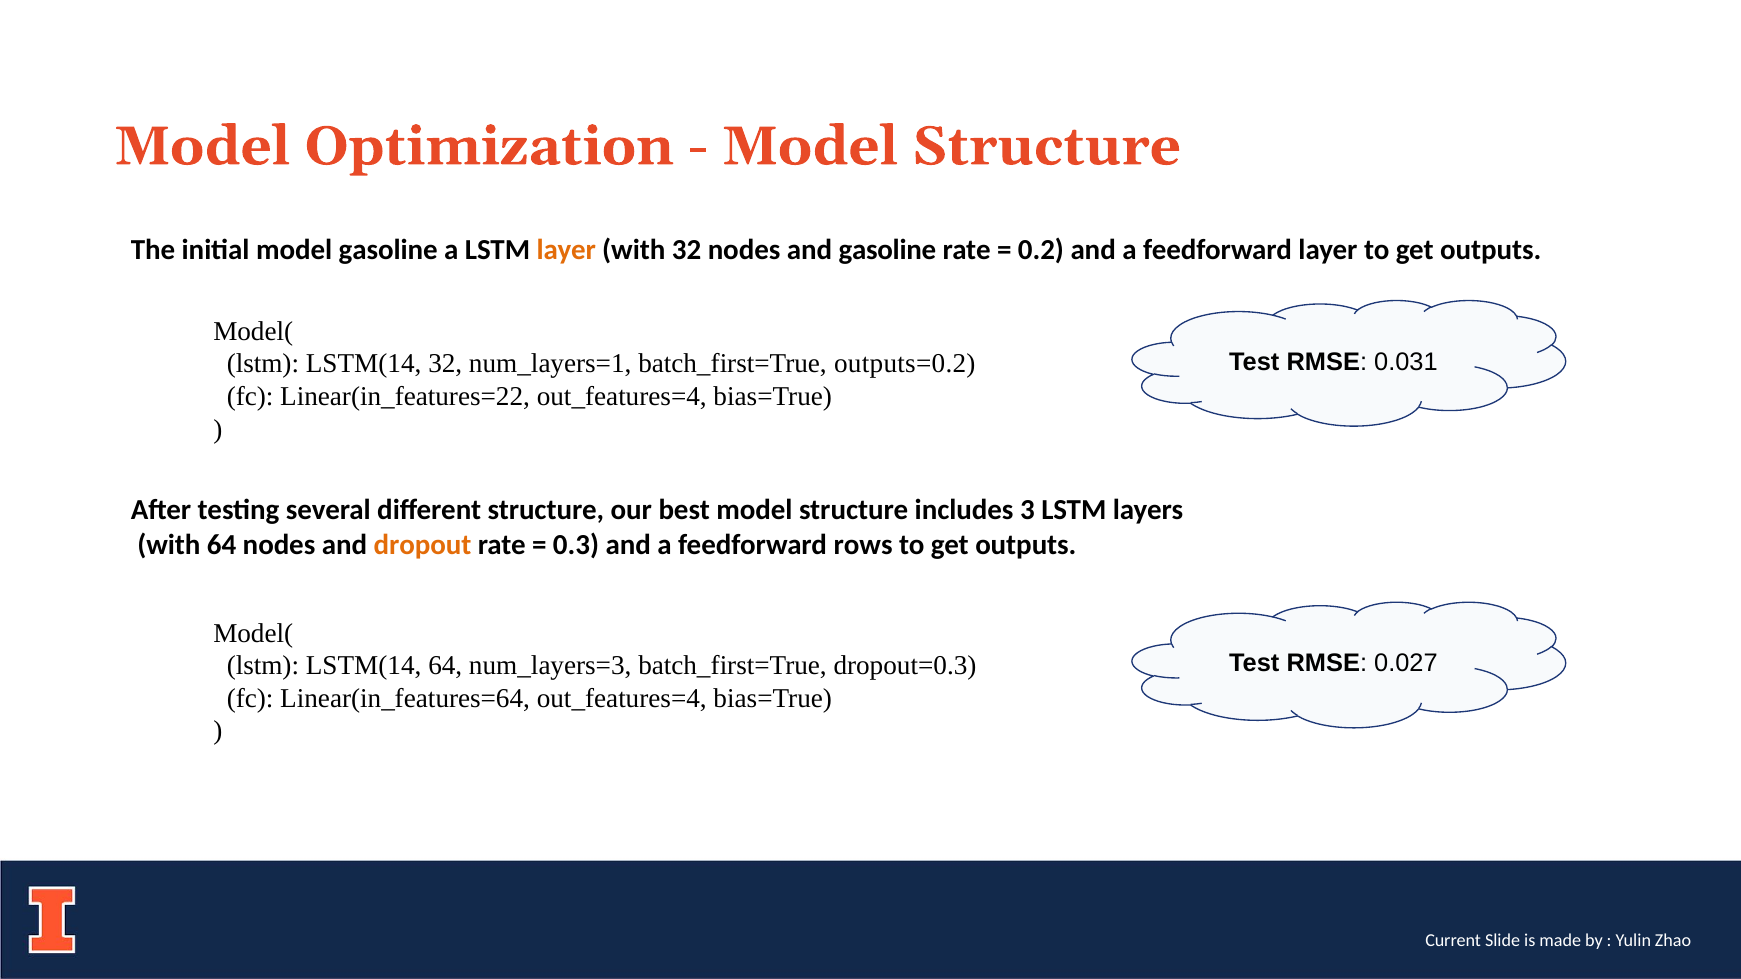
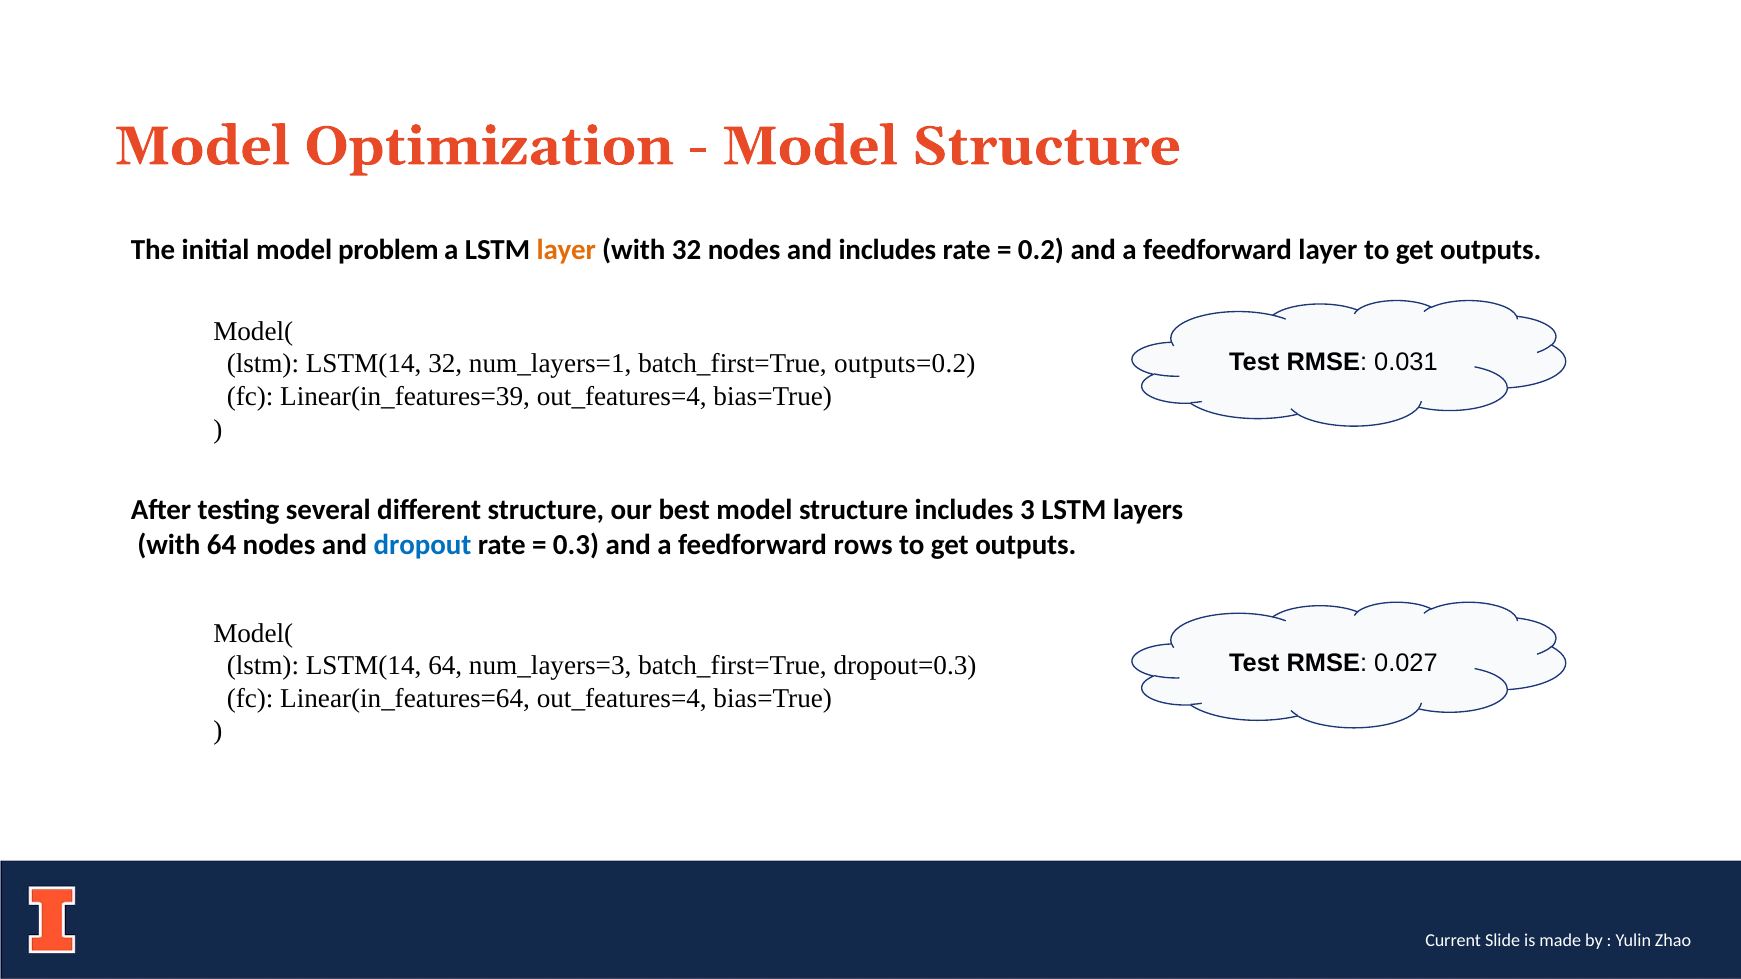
model gasoline: gasoline -> problem
and gasoline: gasoline -> includes
Linear(in_features=22: Linear(in_features=22 -> Linear(in_features=39
dropout colour: orange -> blue
